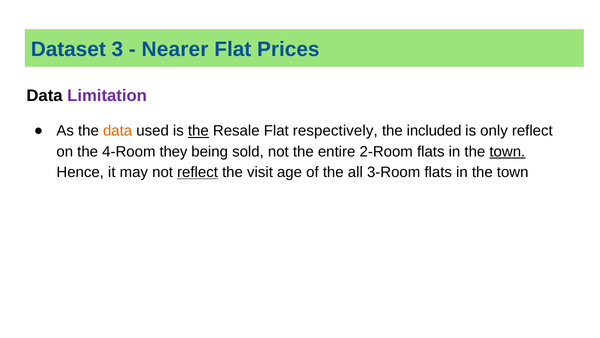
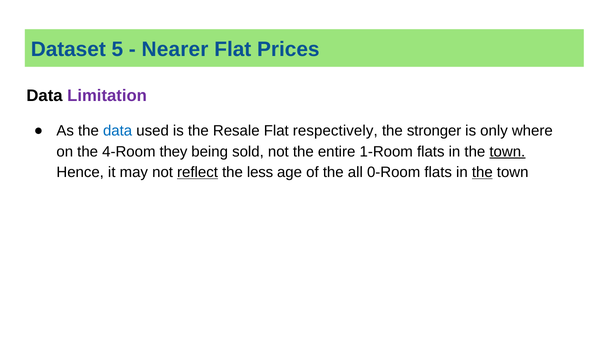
3: 3 -> 5
data at (118, 131) colour: orange -> blue
the at (198, 131) underline: present -> none
included: included -> stronger
only reflect: reflect -> where
2-Room: 2-Room -> 1-Room
visit: visit -> less
3-Room: 3-Room -> 0-Room
the at (482, 172) underline: none -> present
